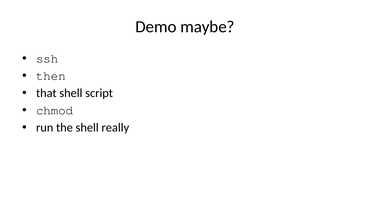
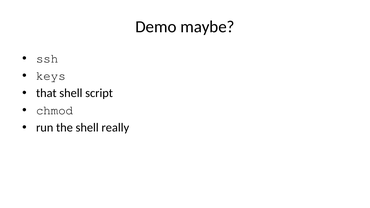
then: then -> keys
